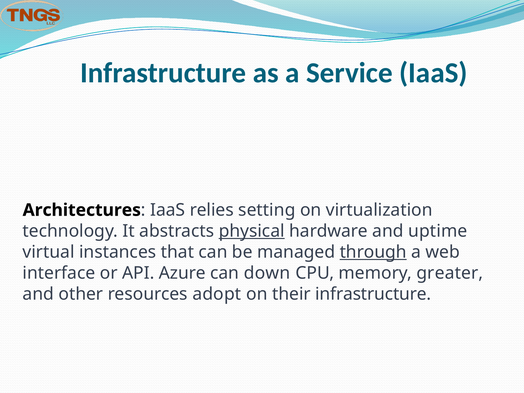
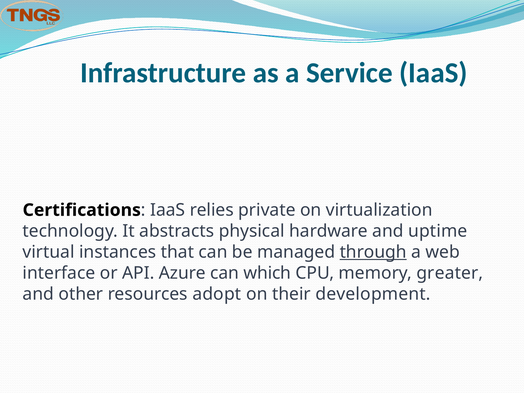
Architectures: Architectures -> Certifications
setting: setting -> private
physical underline: present -> none
down: down -> which
their infrastructure: infrastructure -> development
